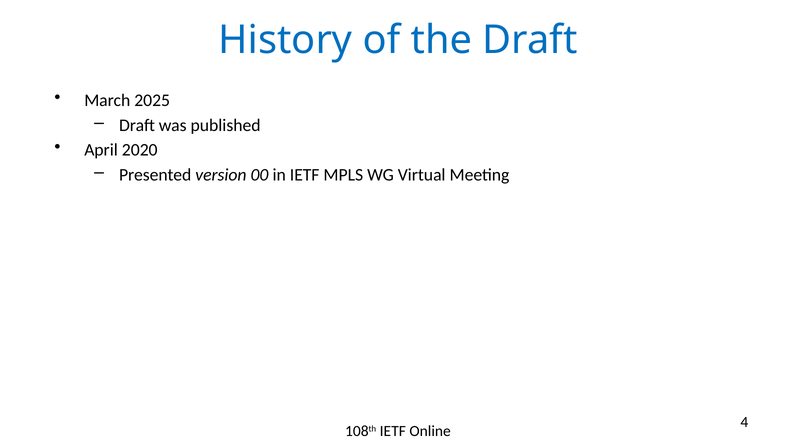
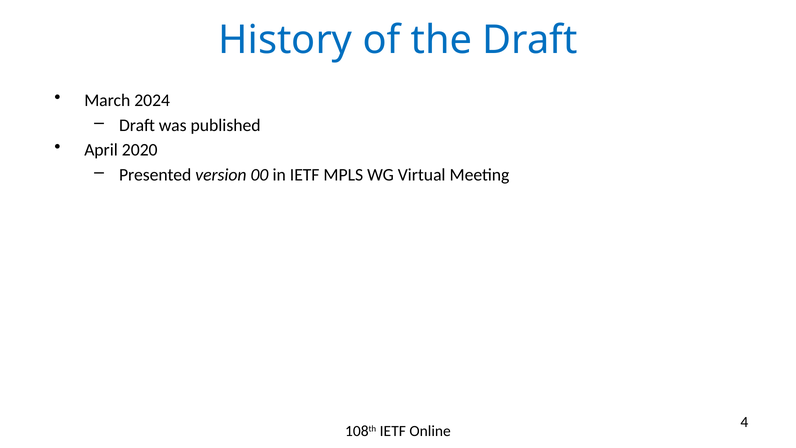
2025: 2025 -> 2024
